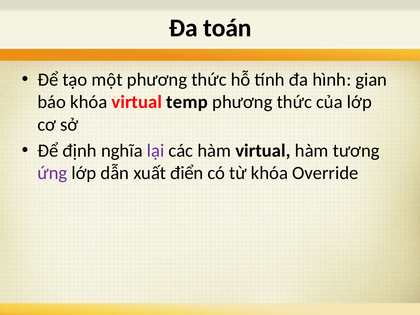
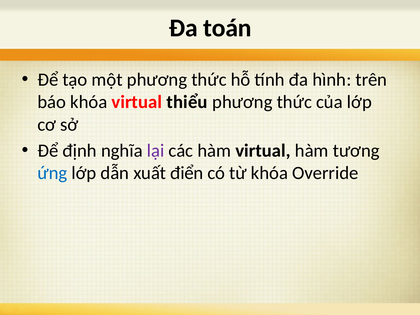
gian: gian -> trên
temp: temp -> thiểu
ứng colour: purple -> blue
